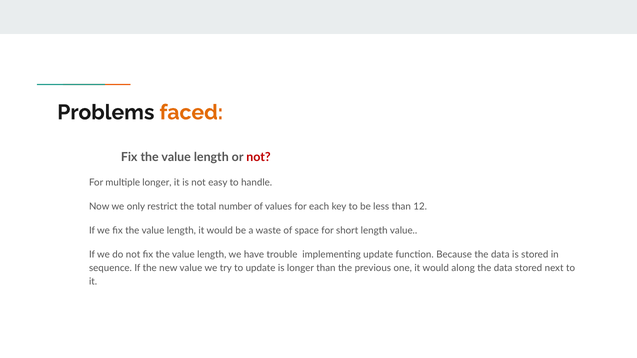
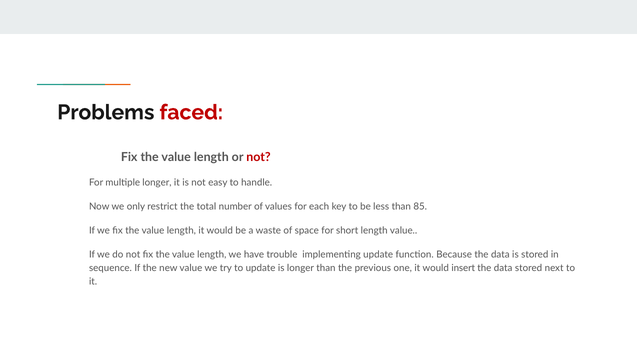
faced colour: orange -> red
12: 12 -> 85
along: along -> insert
